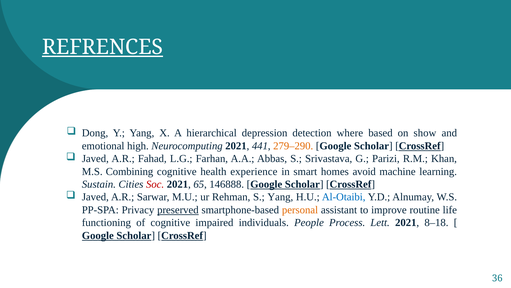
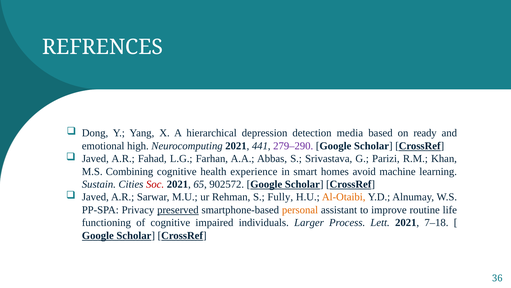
REFRENCES underline: present -> none
where: where -> media
show: show -> ready
279–290 colour: orange -> purple
146888: 146888 -> 902572
S Yang: Yang -> Fully
Al-Otaibi colour: blue -> orange
People: People -> Larger
8–18: 8–18 -> 7–18
